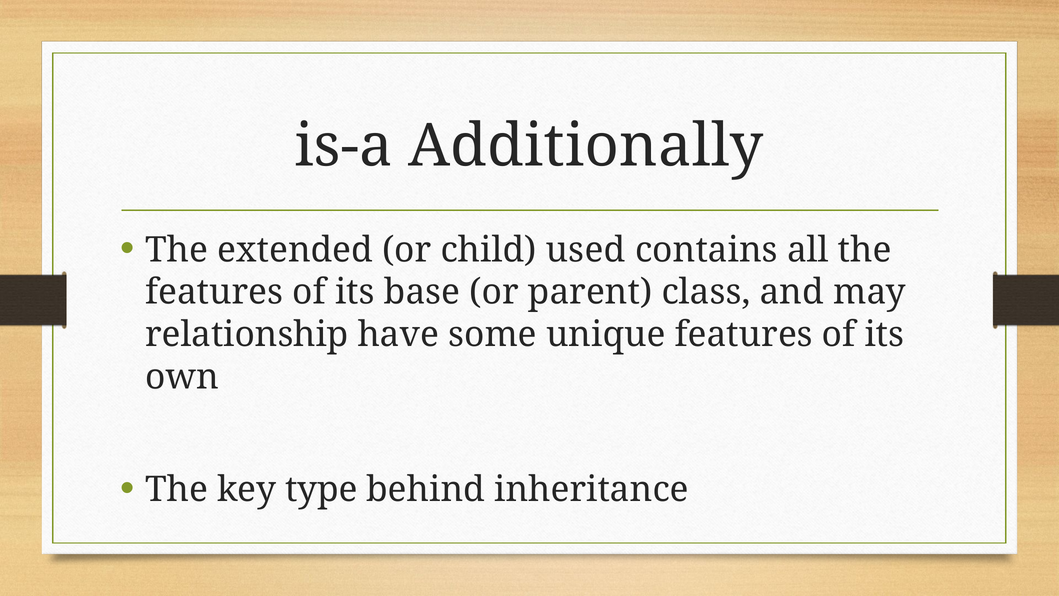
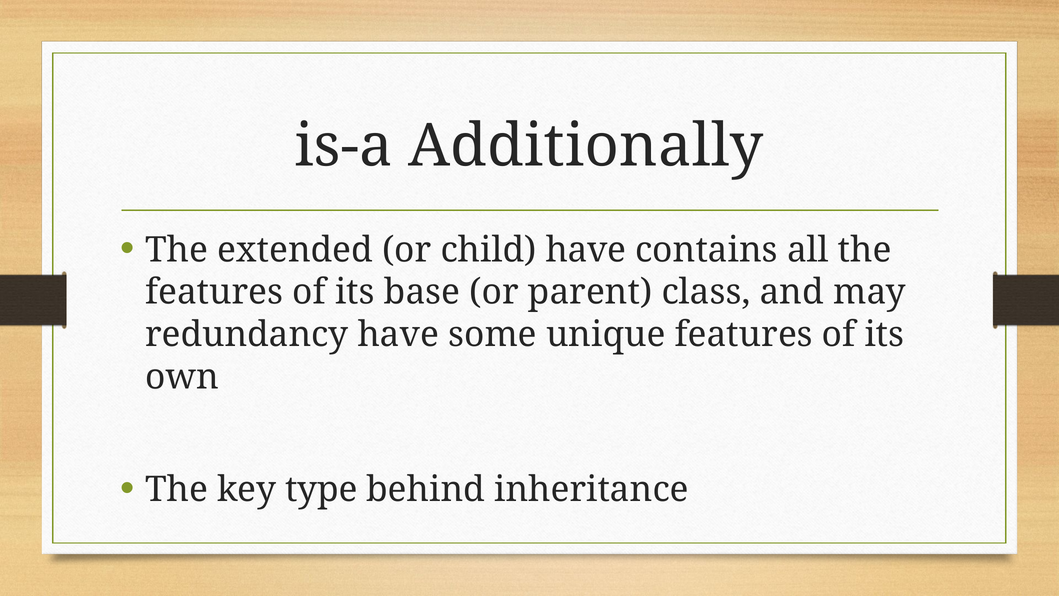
child used: used -> have
relationship: relationship -> redundancy
